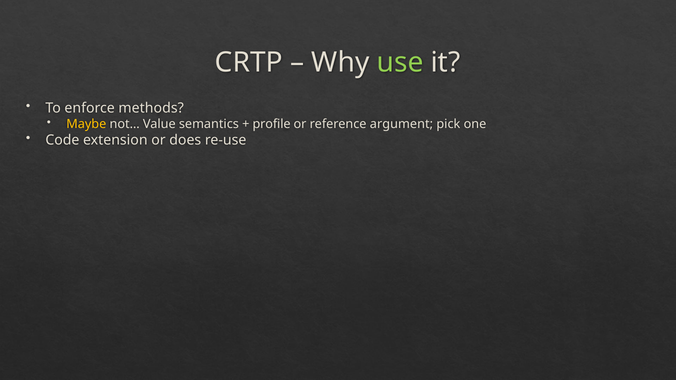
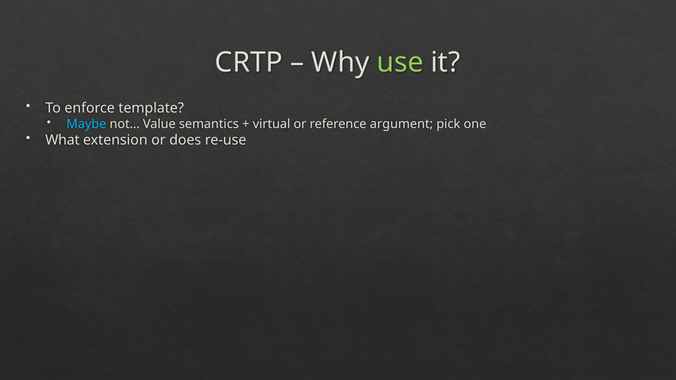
methods: methods -> template
Maybe colour: yellow -> light blue
profile: profile -> virtual
Code: Code -> What
